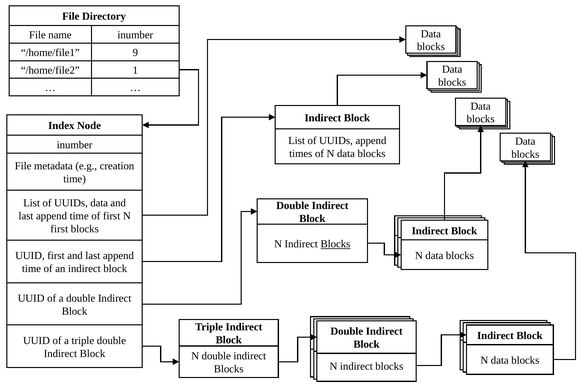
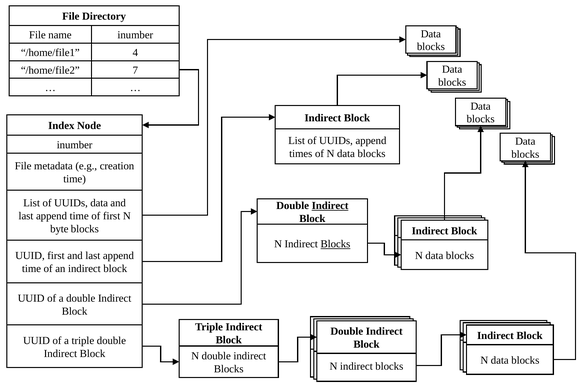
9: 9 -> 4
1: 1 -> 7
Indirect at (330, 206) underline: none -> present
first at (59, 229): first -> byte
